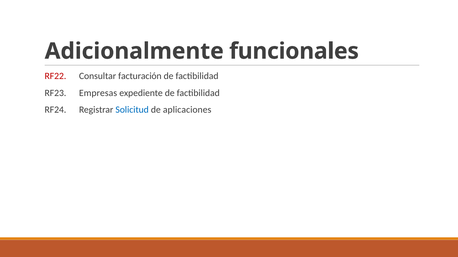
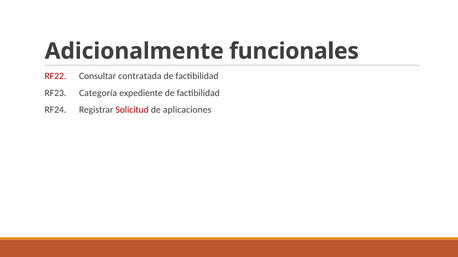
facturación: facturación -> contratada
Empresas: Empresas -> Categoría
Solicitud colour: blue -> red
